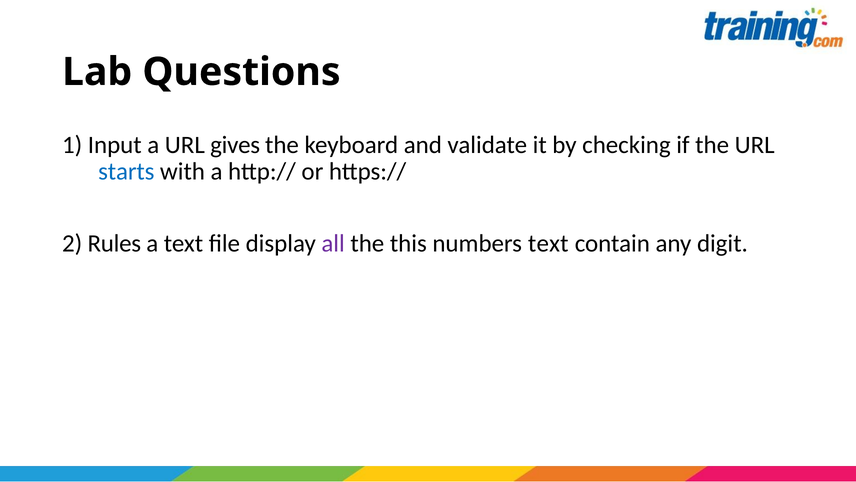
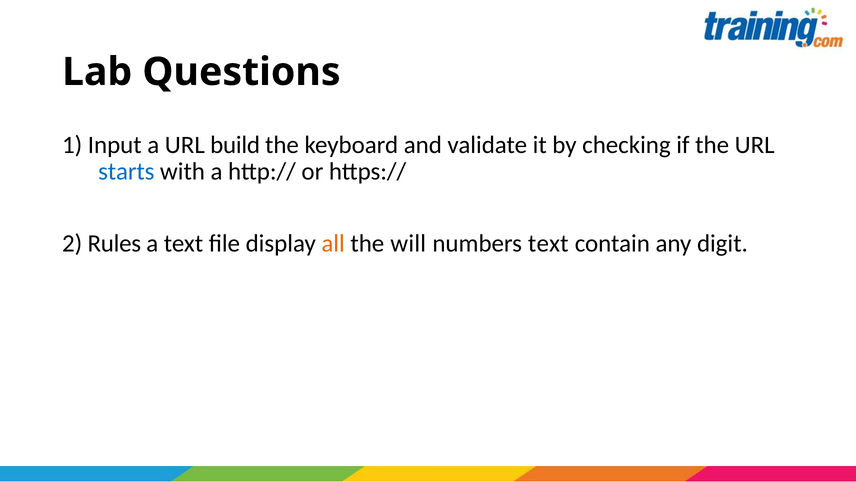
gives: gives -> build
all colour: purple -> orange
this: this -> will
